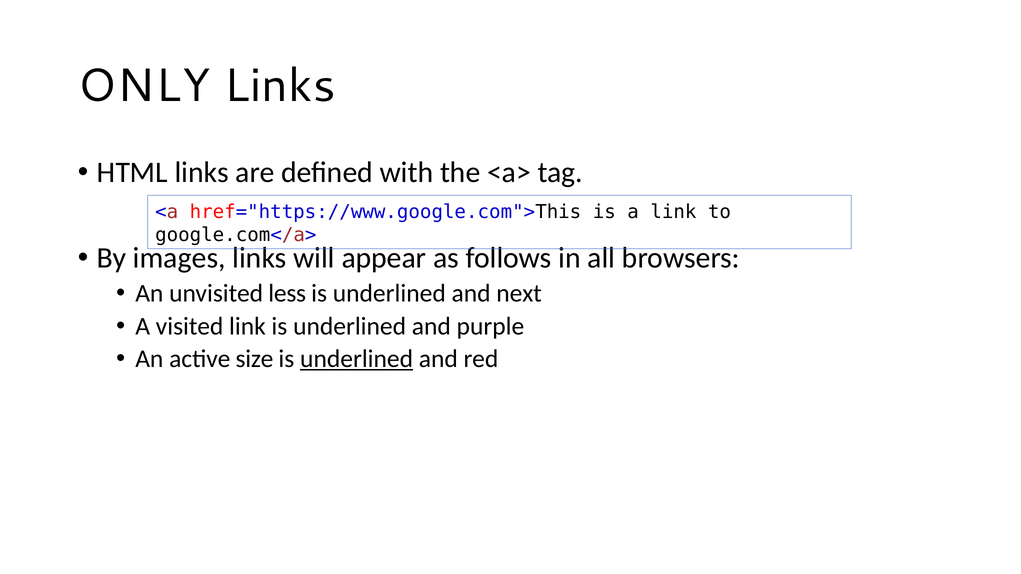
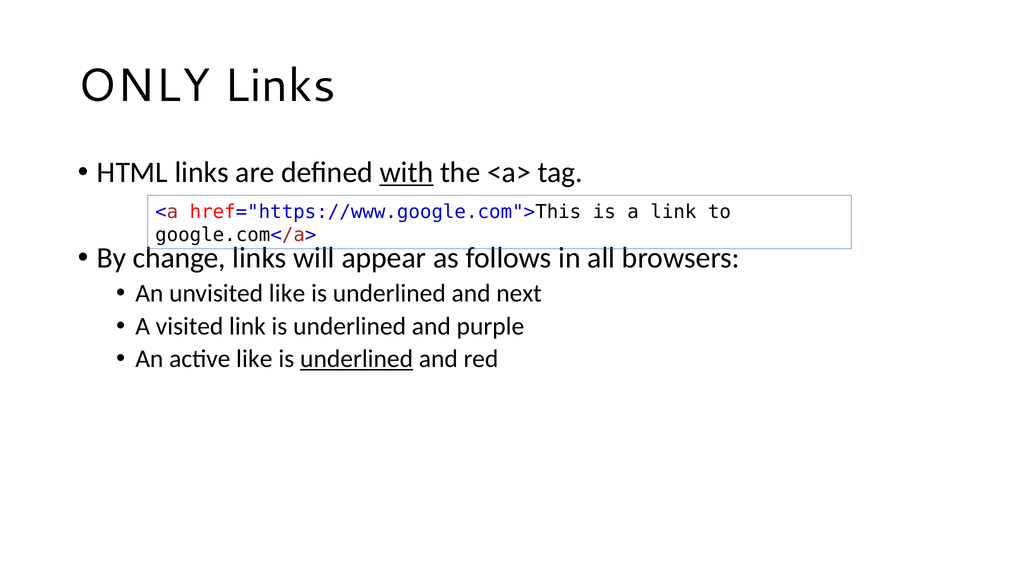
with underline: none -> present
images: images -> change
unvisited less: less -> like
active size: size -> like
